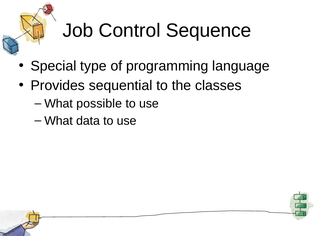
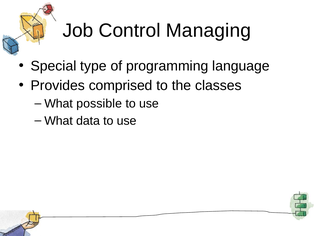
Sequence: Sequence -> Managing
sequential: sequential -> comprised
